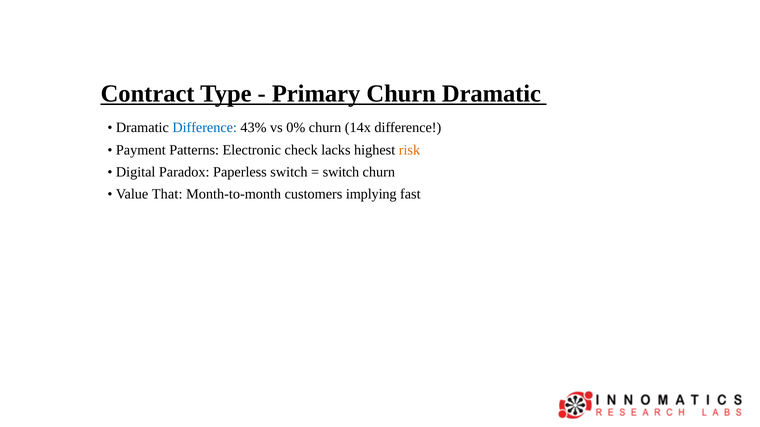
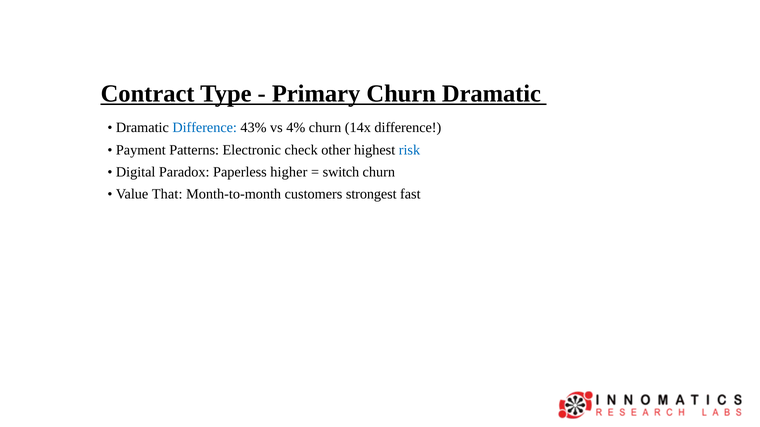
0%: 0% -> 4%
lacks: lacks -> other
risk colour: orange -> blue
Paperless switch: switch -> higher
implying: implying -> strongest
